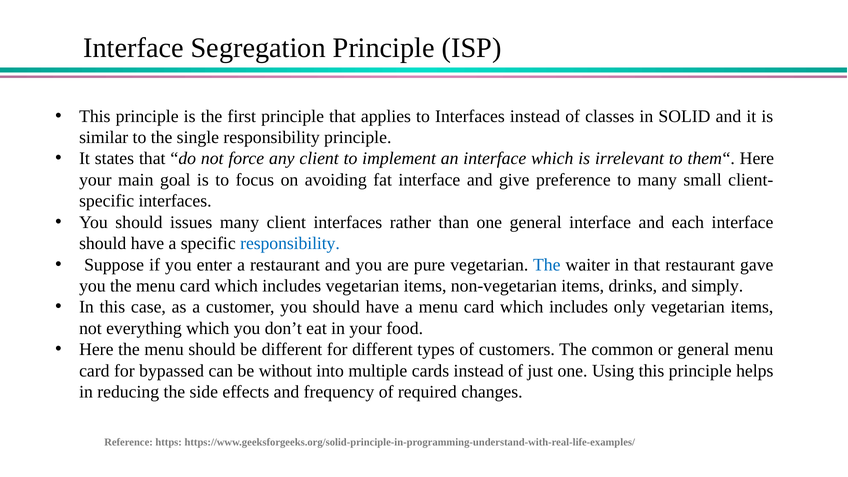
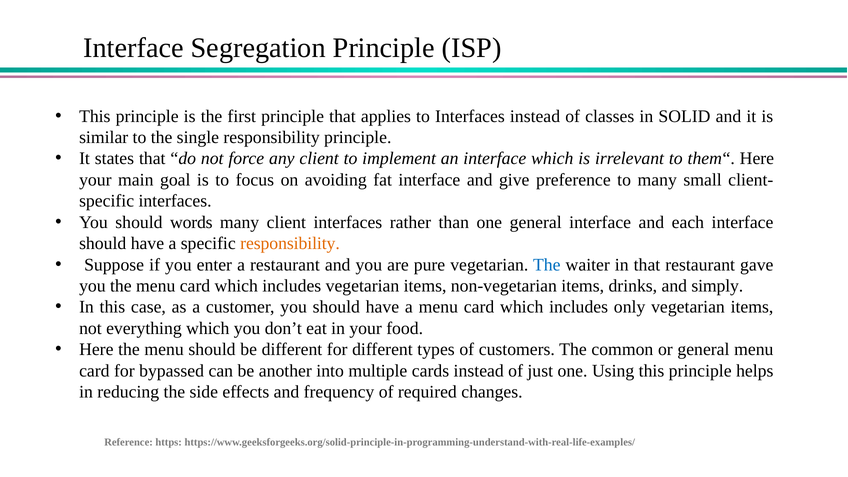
issues: issues -> words
responsibility at (290, 243) colour: blue -> orange
without: without -> another
